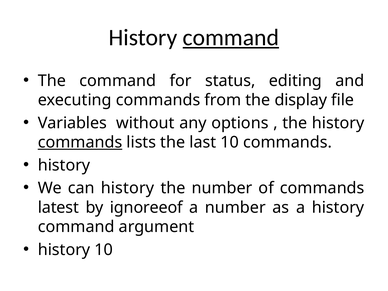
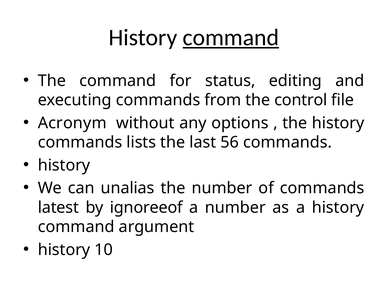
display: display -> control
Variables: Variables -> Acronym
commands at (80, 142) underline: present -> none
last 10: 10 -> 56
can history: history -> unalias
